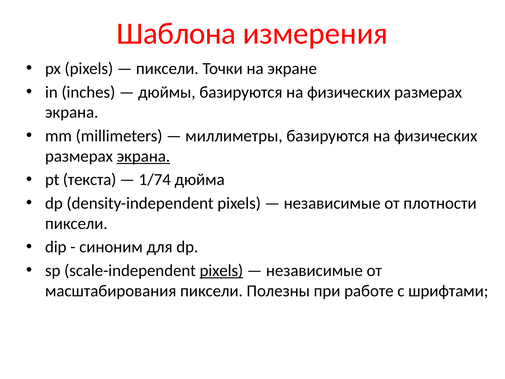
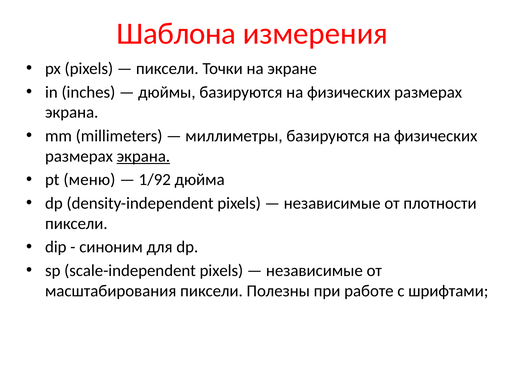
текста: текста -> меню
1/74: 1/74 -> 1/92
pixels at (221, 270) underline: present -> none
